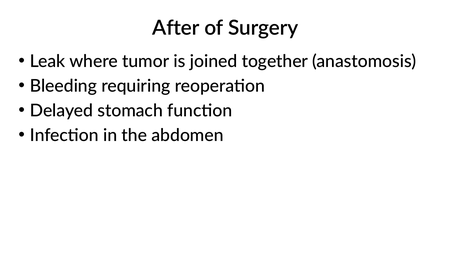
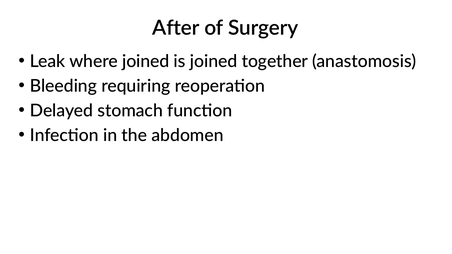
where tumor: tumor -> joined
